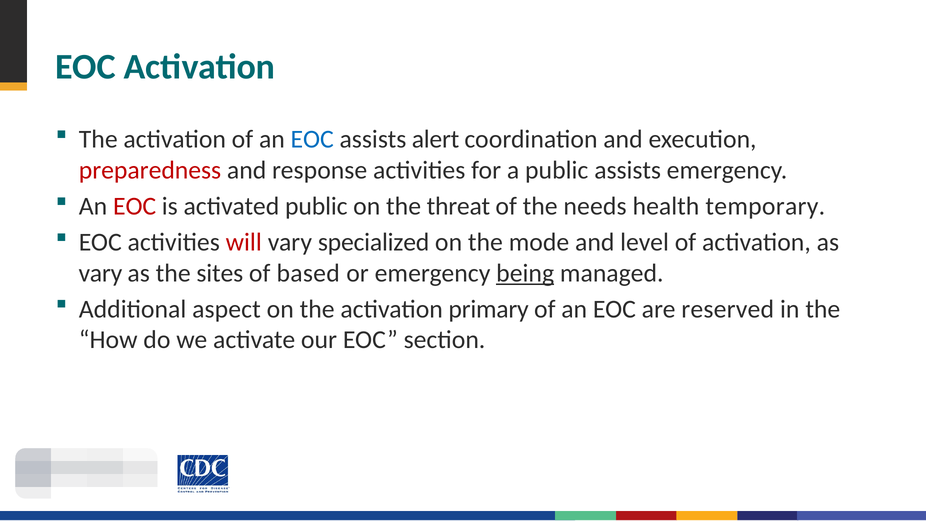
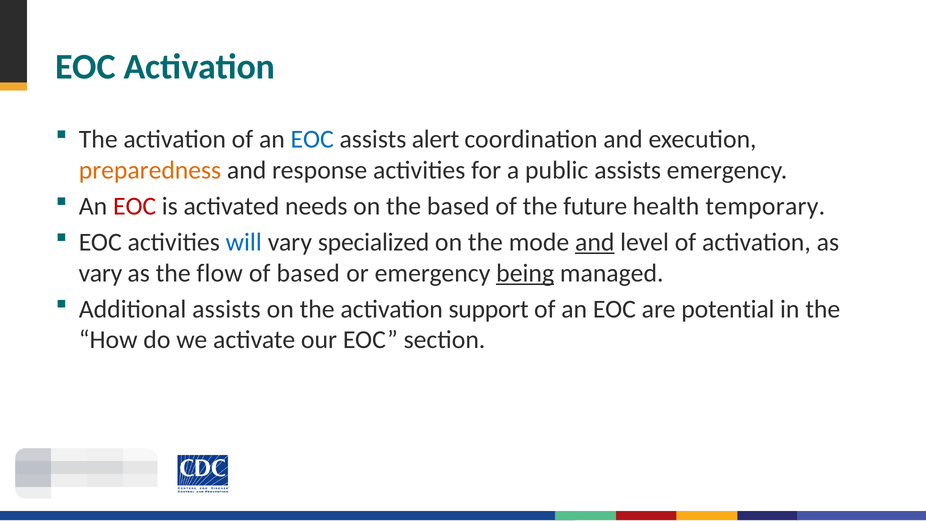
preparedness colour: red -> orange
activated public: public -> needs
the threat: threat -> based
needs: needs -> future
will colour: red -> blue
and at (595, 242) underline: none -> present
sites: sites -> flow
Additional aspect: aspect -> assists
primary: primary -> support
reserved: reserved -> potential
